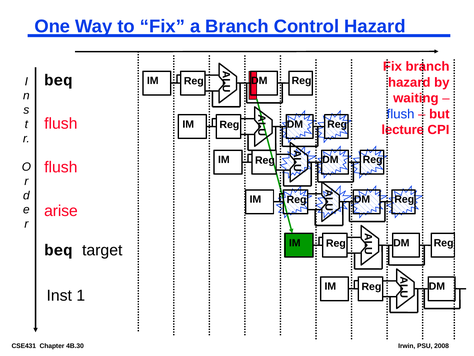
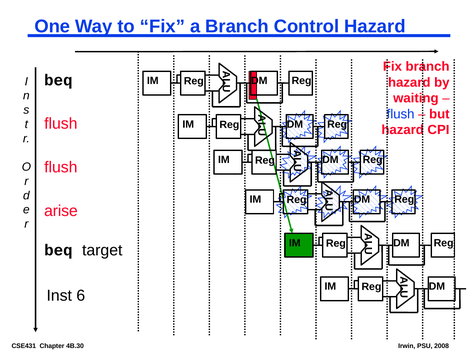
lecture at (403, 130): lecture -> hazard
1: 1 -> 6
